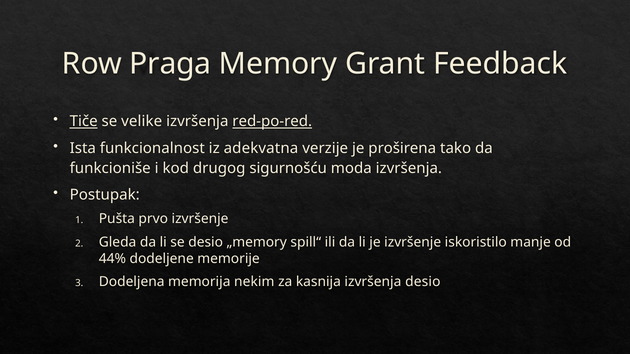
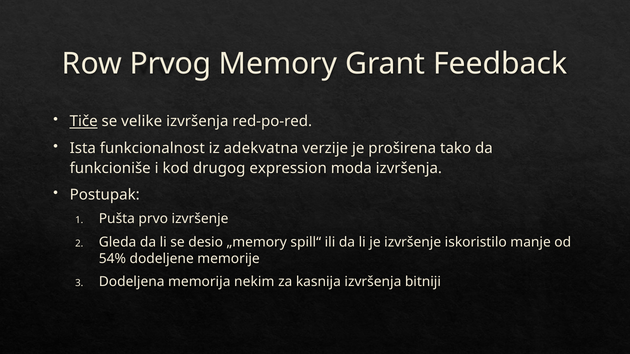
Praga: Praga -> Prvog
red-po-red underline: present -> none
sigurnošću: sigurnošću -> expression
44%: 44% -> 54%
izvršenja desio: desio -> bitniji
